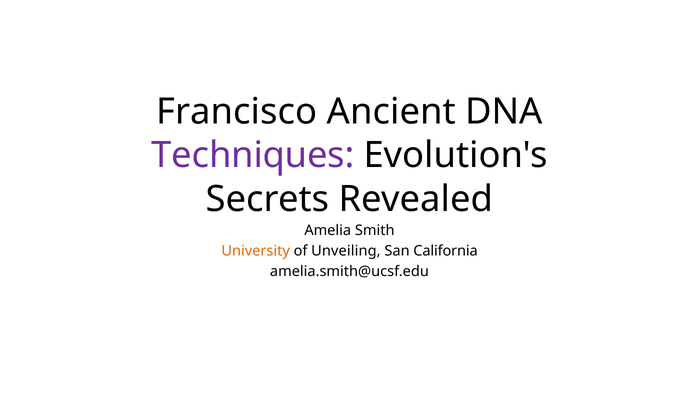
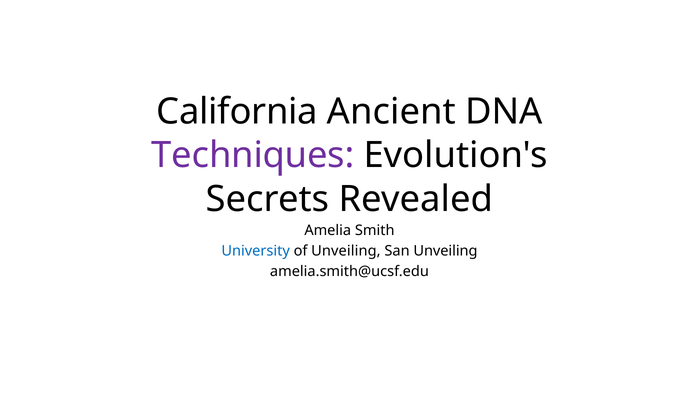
Francisco: Francisco -> California
University colour: orange -> blue
San California: California -> Unveiling
